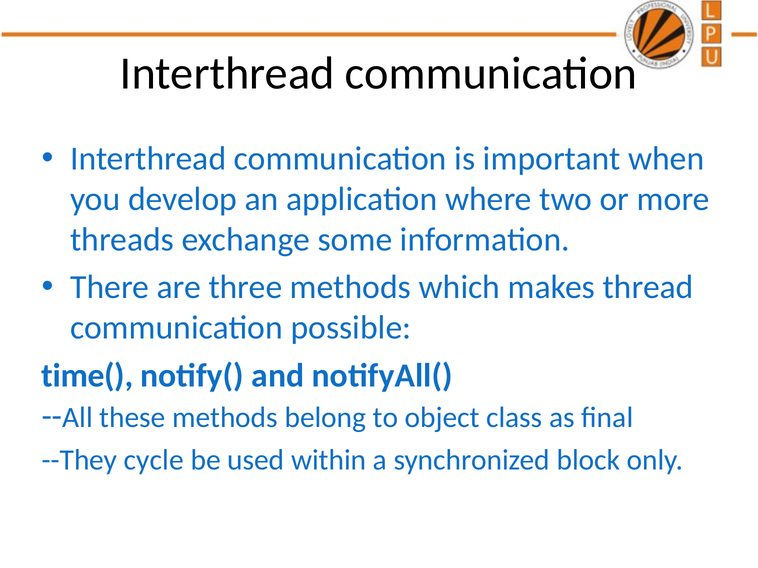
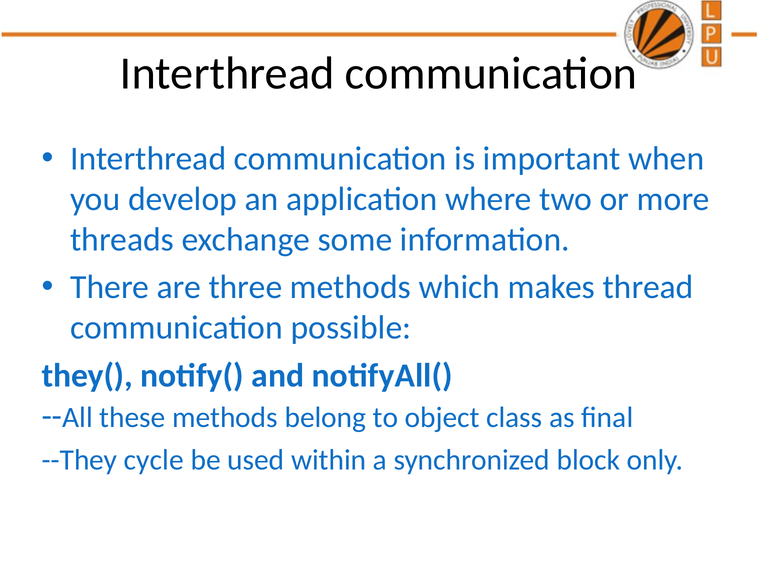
time(: time( -> they(
